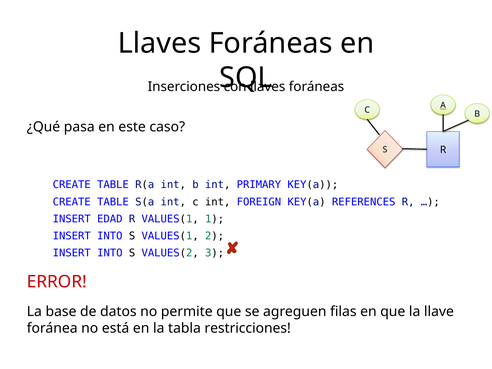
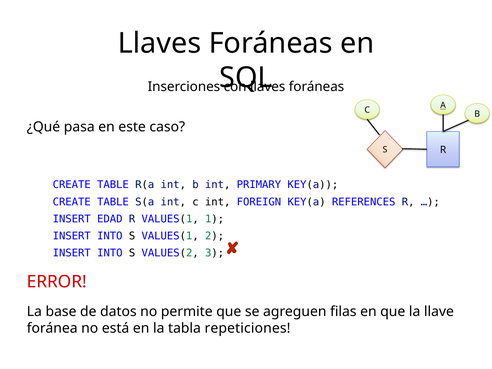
restricciones: restricciones -> repeticiones
